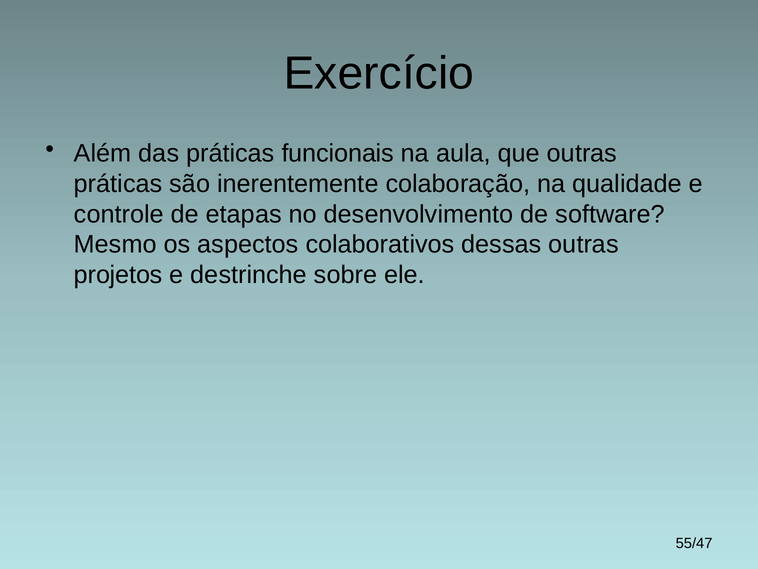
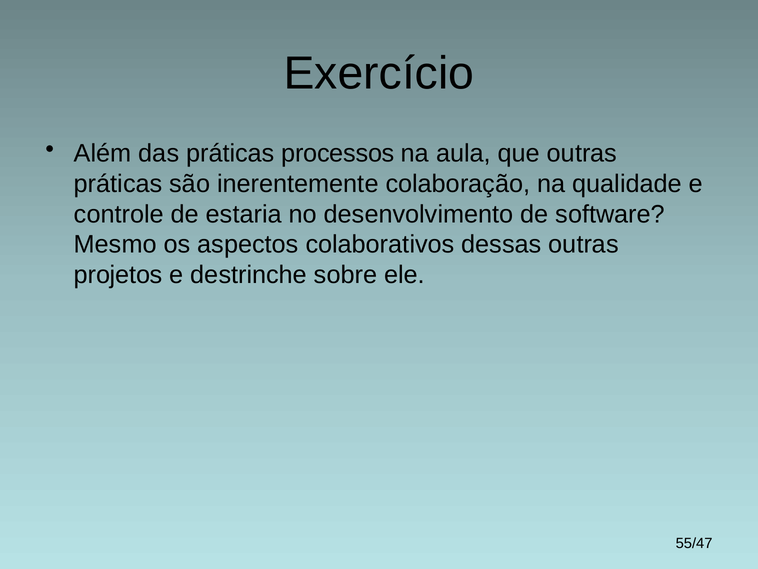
funcionais: funcionais -> processos
etapas: etapas -> estaria
